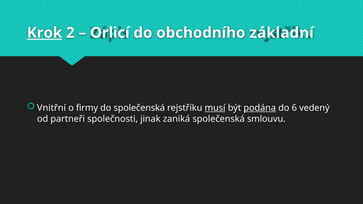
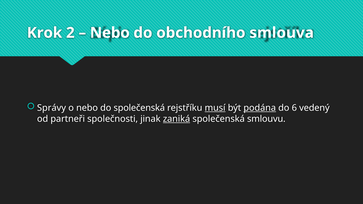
Krok underline: present -> none
Orlicí at (110, 33): Orlicí -> Nebo
základní: základní -> smlouva
Vnitřní: Vnitřní -> Správy
o firmy: firmy -> nebo
zaniká underline: none -> present
